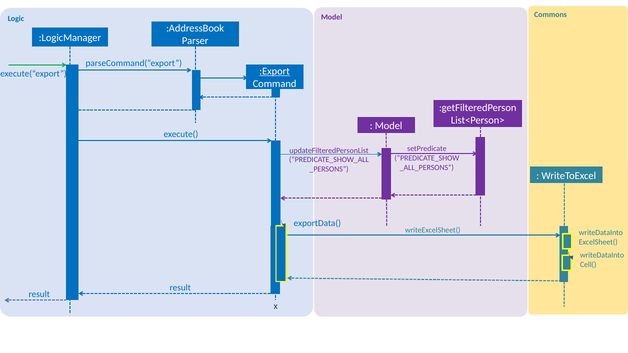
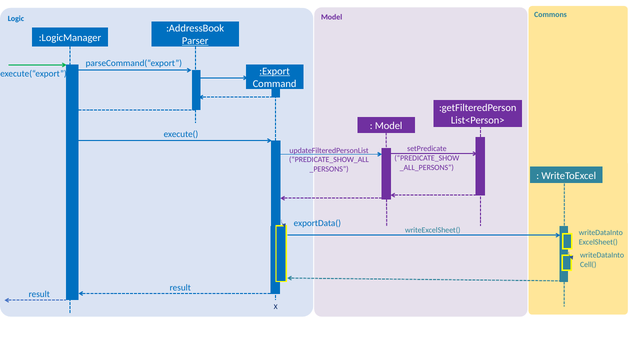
Parser underline: none -> present
